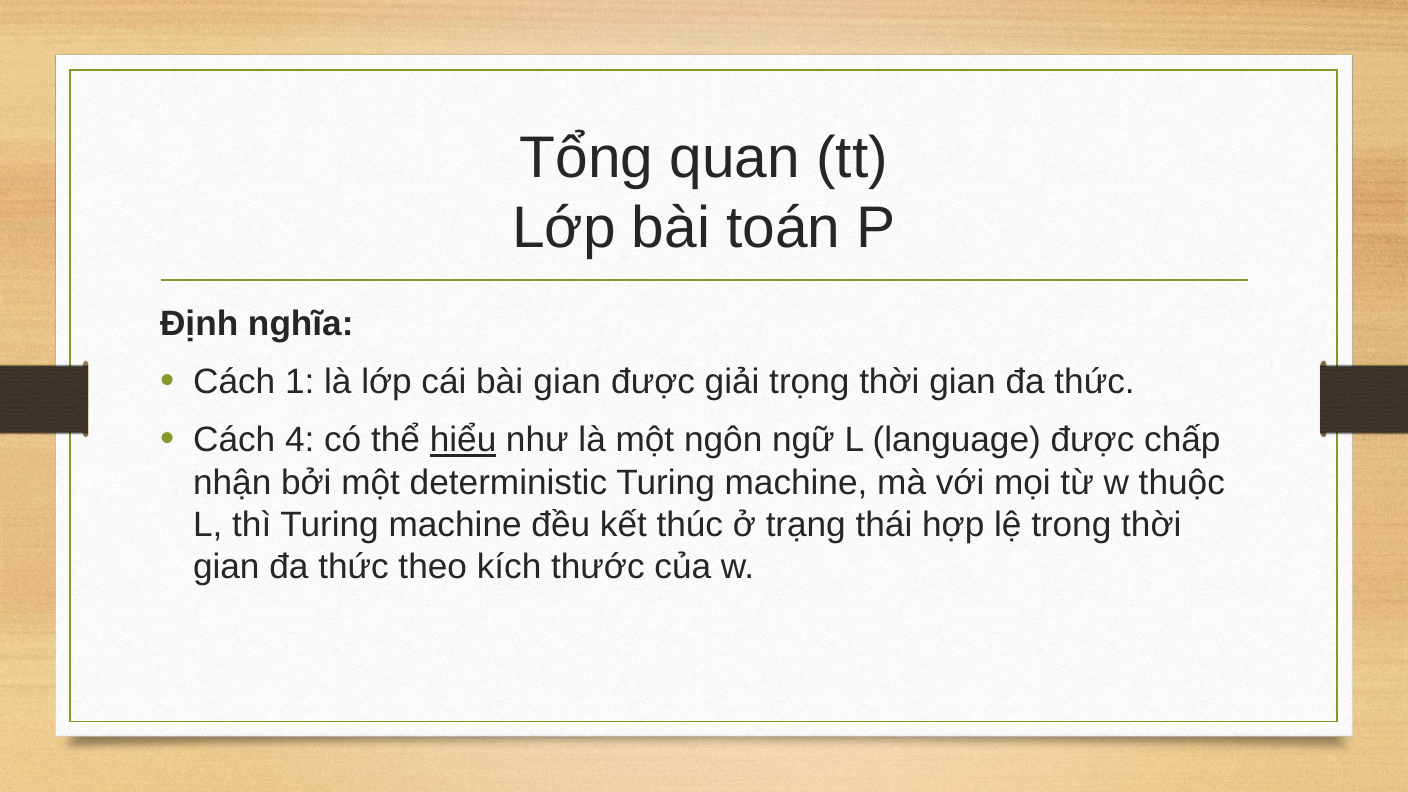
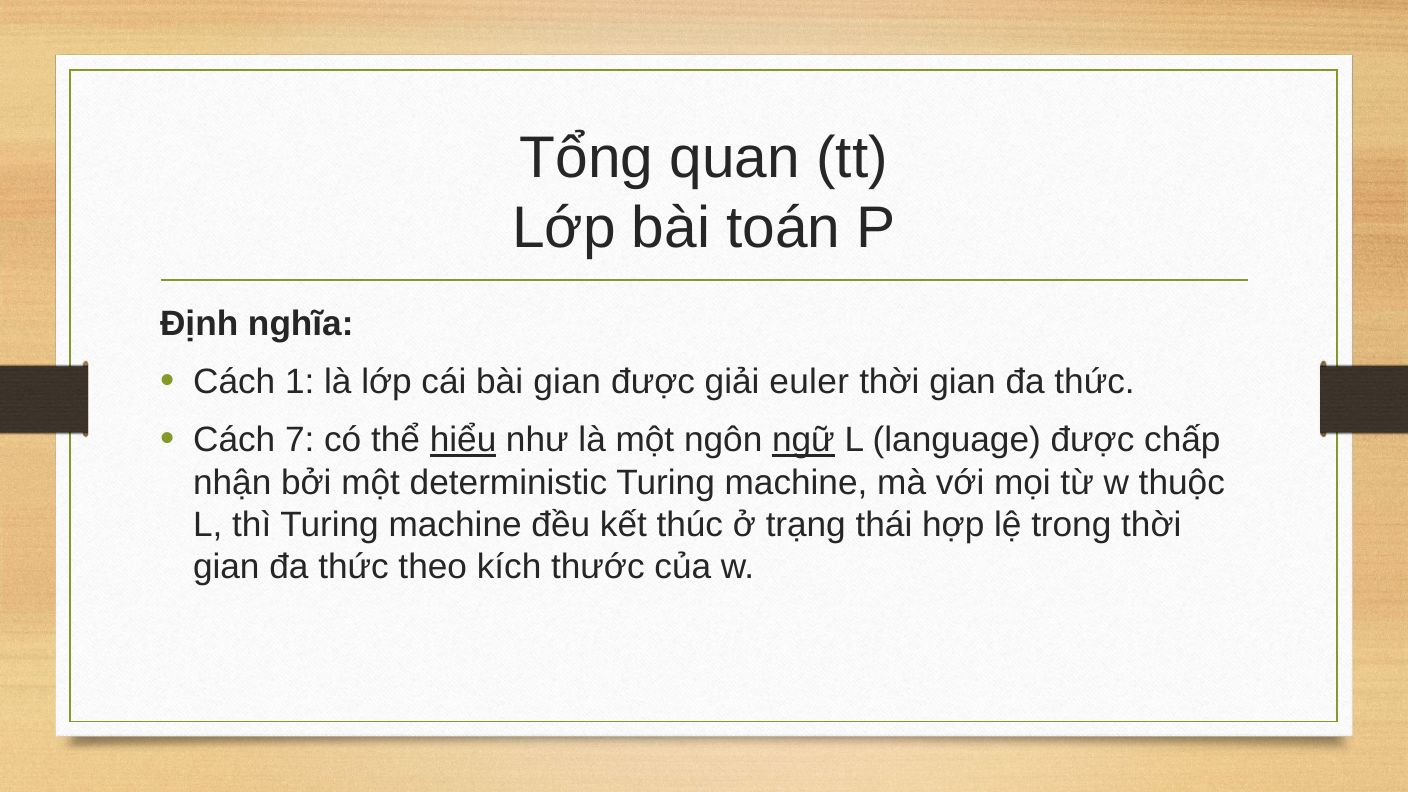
trọng: trọng -> euler
4: 4 -> 7
ngữ underline: none -> present
